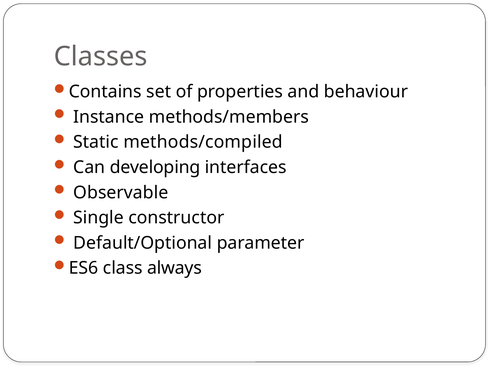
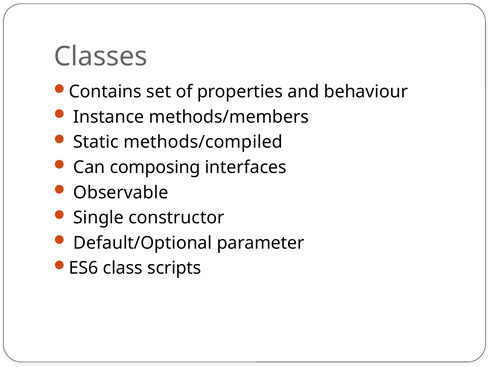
developing: developing -> composing
always: always -> scripts
